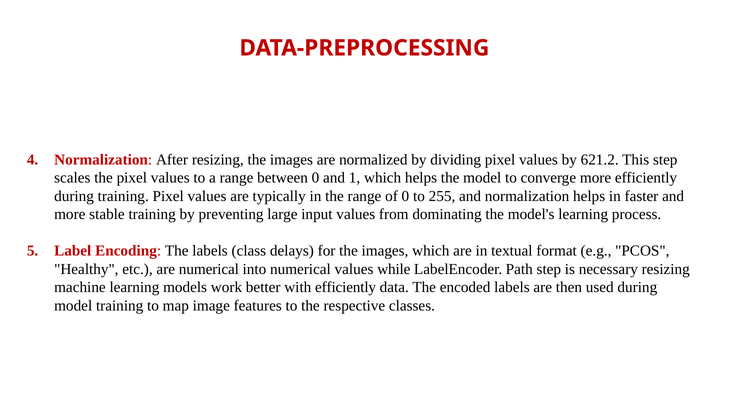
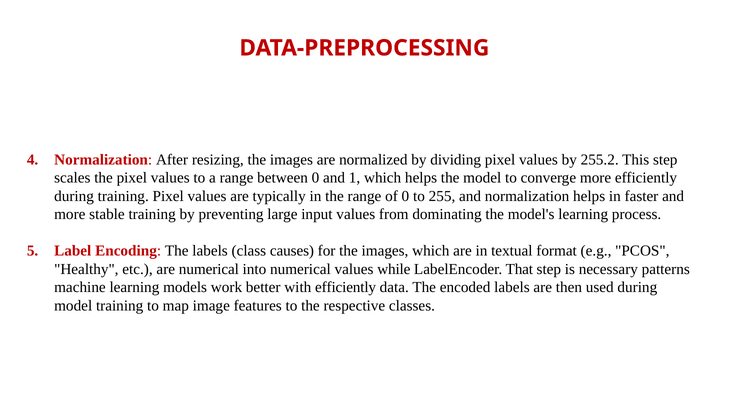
621.2: 621.2 -> 255.2
delays: delays -> causes
Path: Path -> That
necessary resizing: resizing -> patterns
